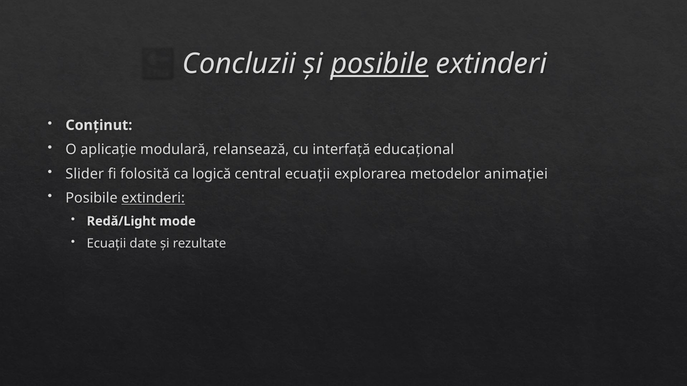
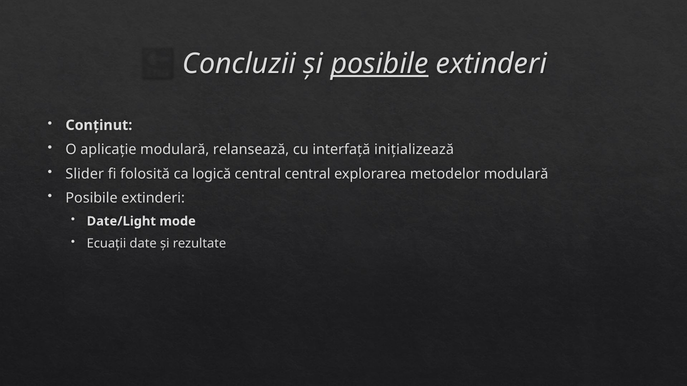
educațional: educațional -> inițializează
central ecuații: ecuații -> central
metodelor animației: animației -> modulară
extinderi at (153, 198) underline: present -> none
Redă/Light: Redă/Light -> Date/Light
